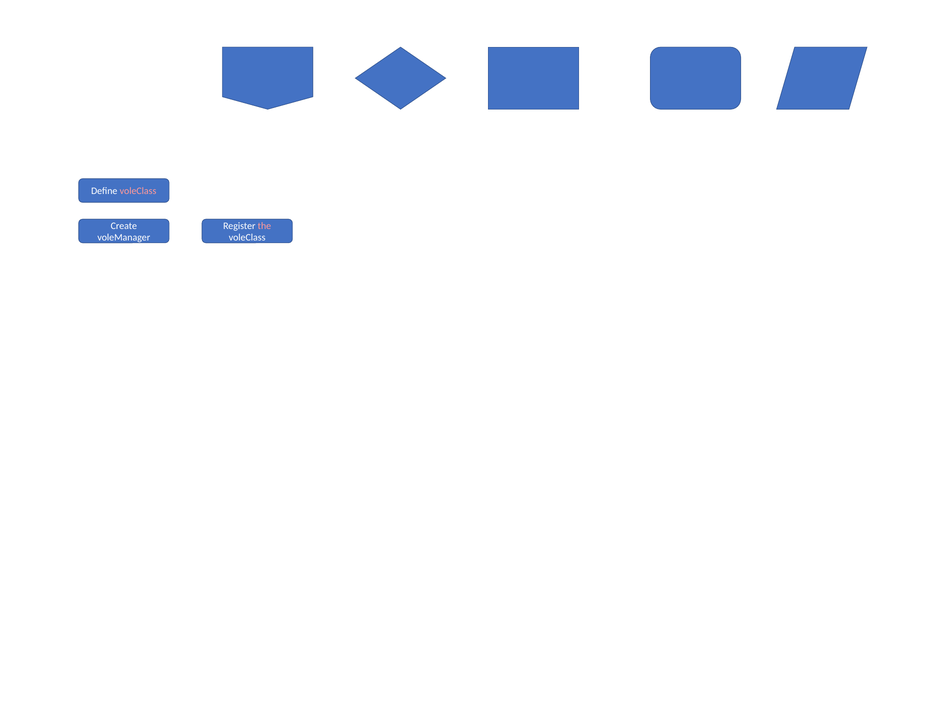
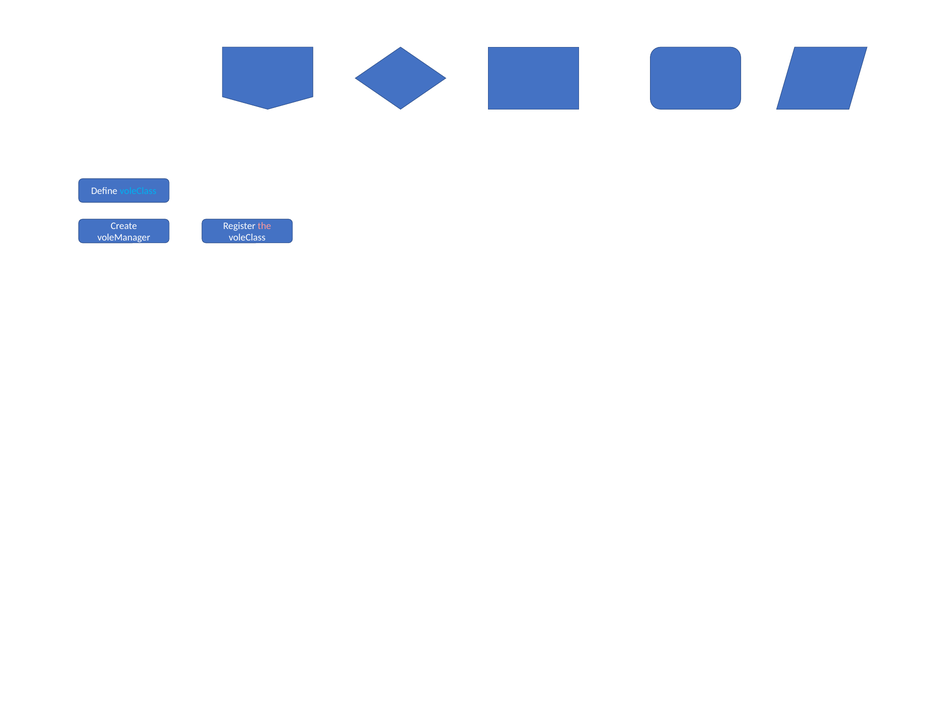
voleClass at (138, 191) colour: pink -> light blue
